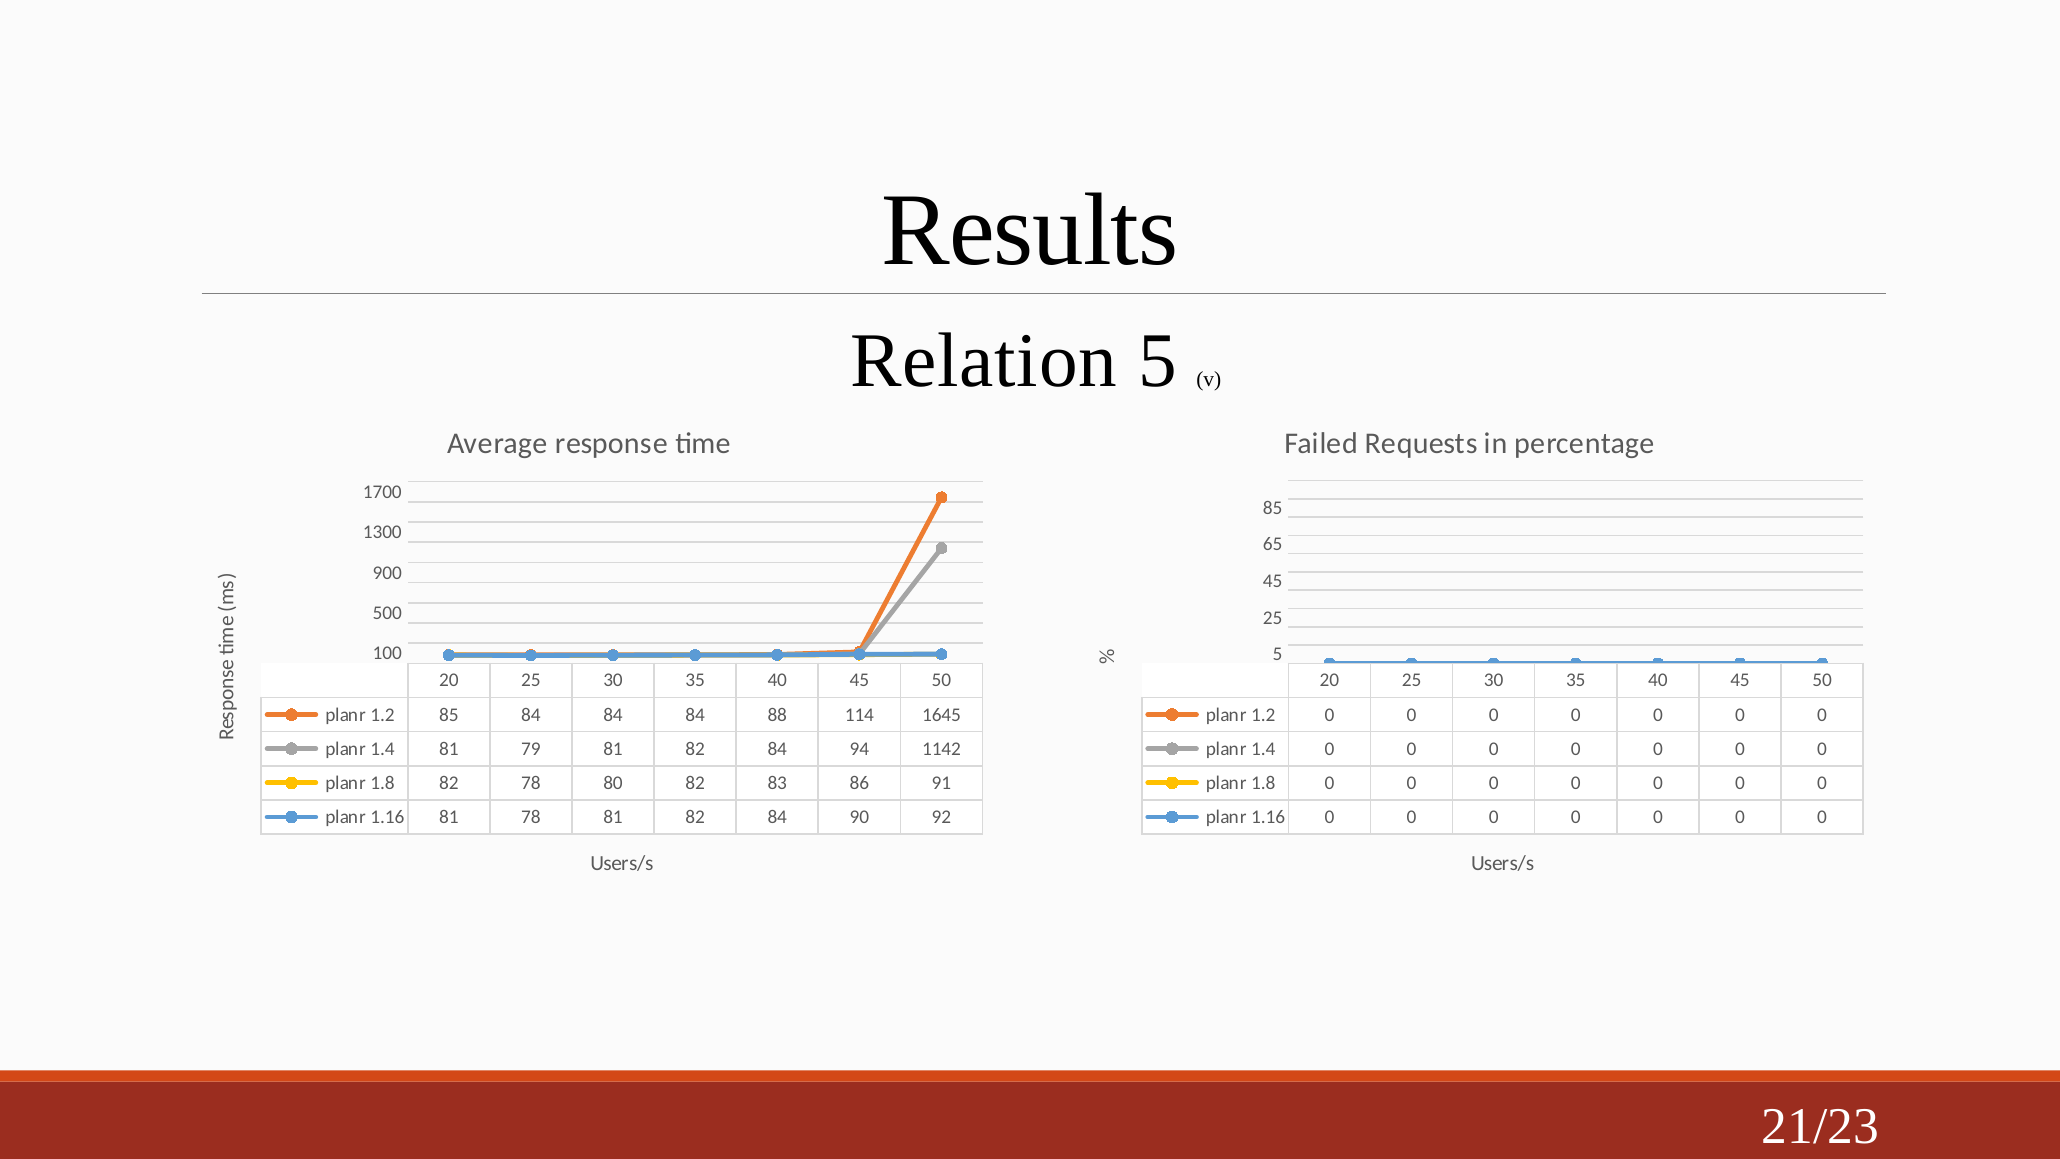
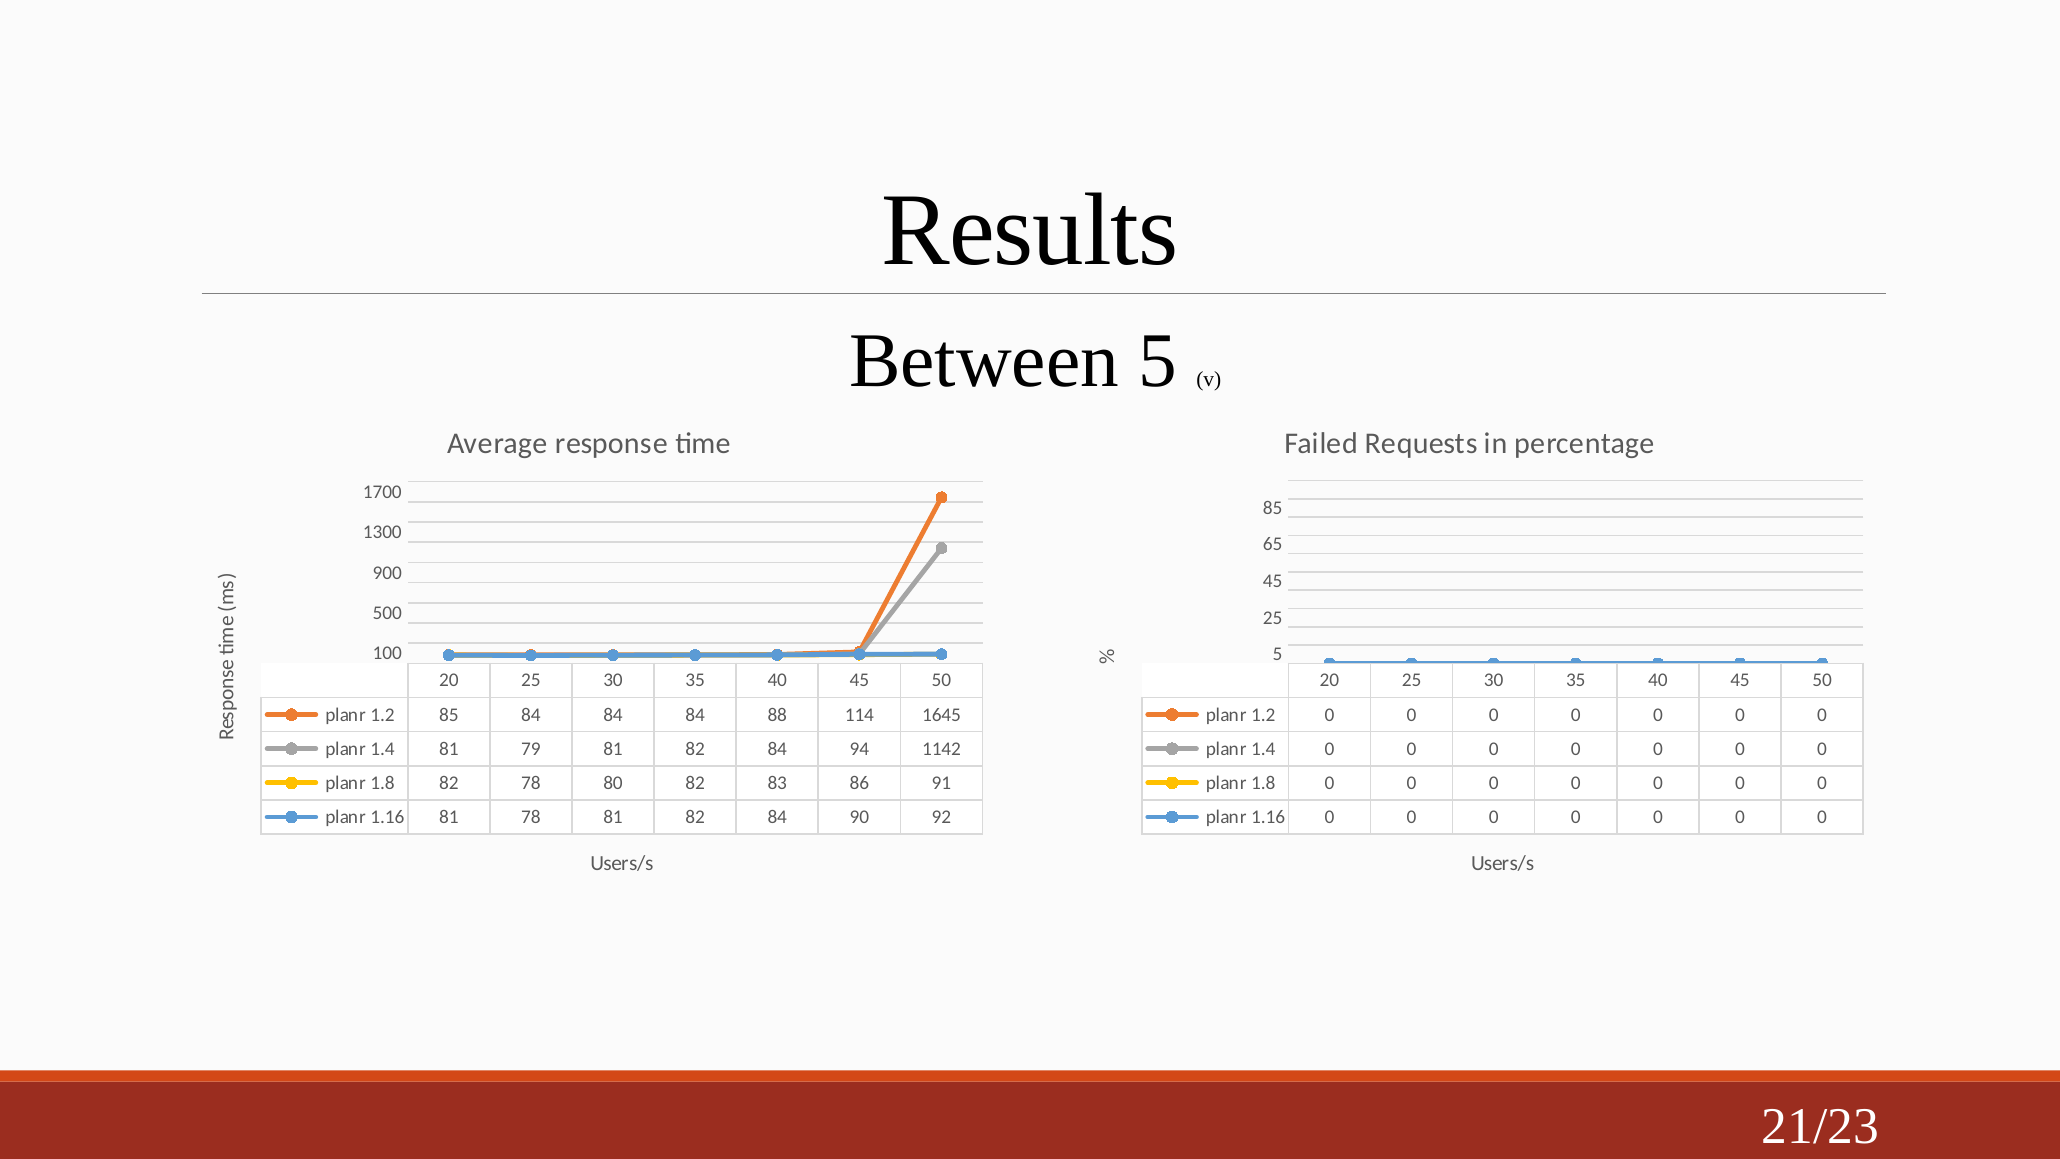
Relation: Relation -> Between
